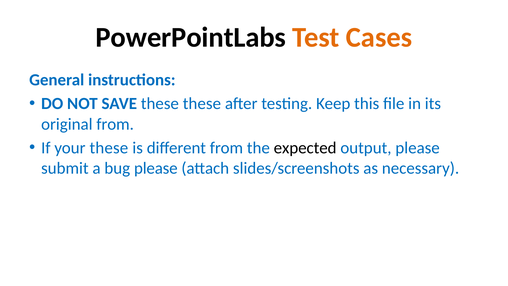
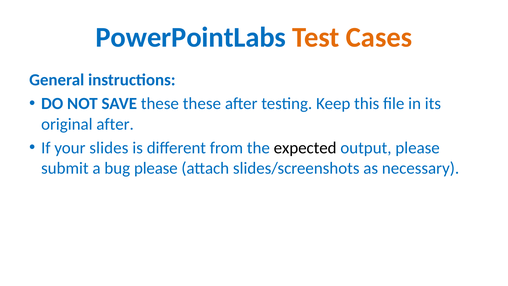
PowerPointLabs colour: black -> blue
original from: from -> after
your these: these -> slides
